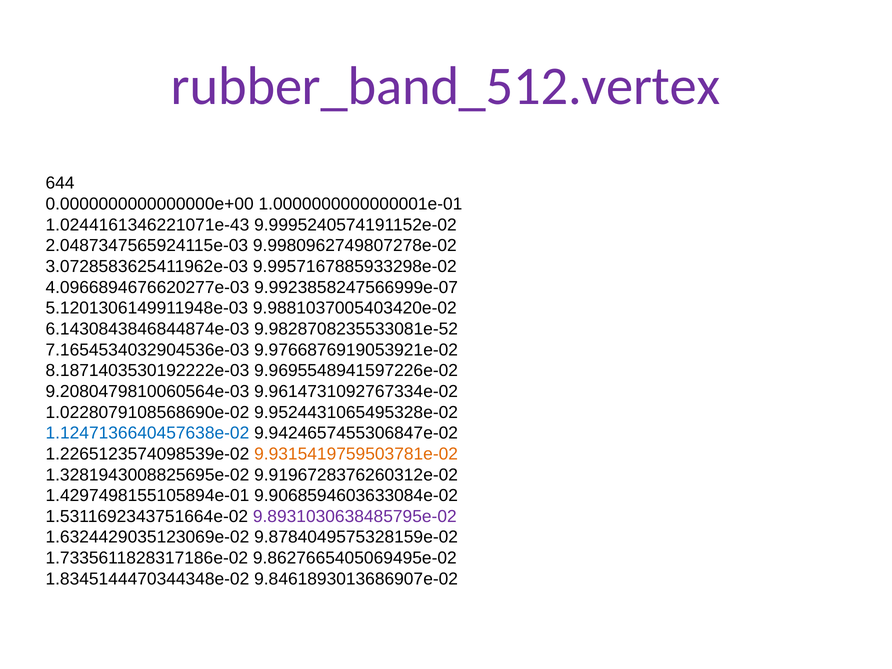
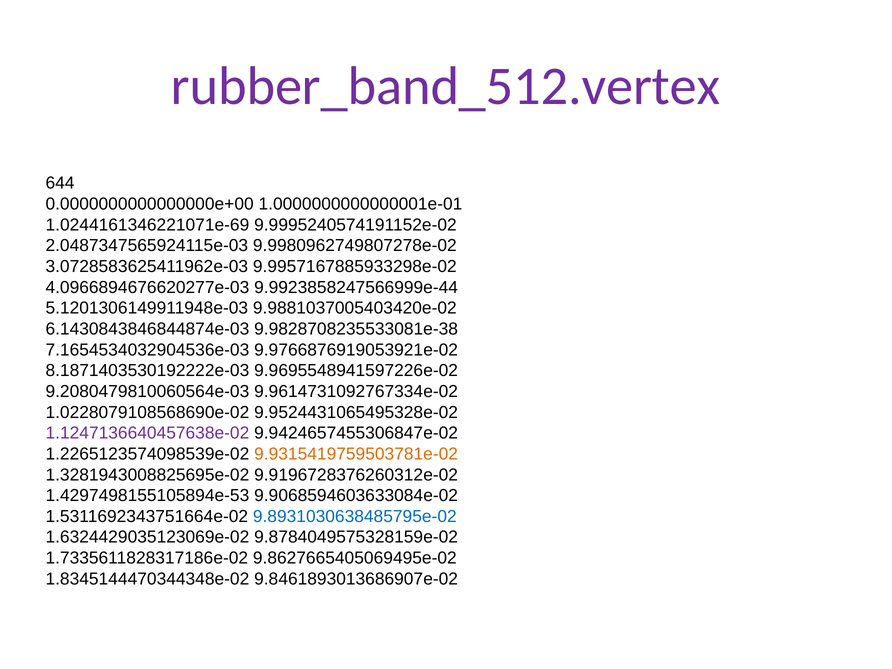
1.0244161346221071e-43: 1.0244161346221071e-43 -> 1.0244161346221071e-69
9.9923858247566999e-07: 9.9923858247566999e-07 -> 9.9923858247566999e-44
9.9828708235533081e-52: 9.9828708235533081e-52 -> 9.9828708235533081e-38
1.1247136640457638e-02 colour: blue -> purple
1.4297498155105894e-01: 1.4297498155105894e-01 -> 1.4297498155105894e-53
9.8931030638485795e-02 colour: purple -> blue
